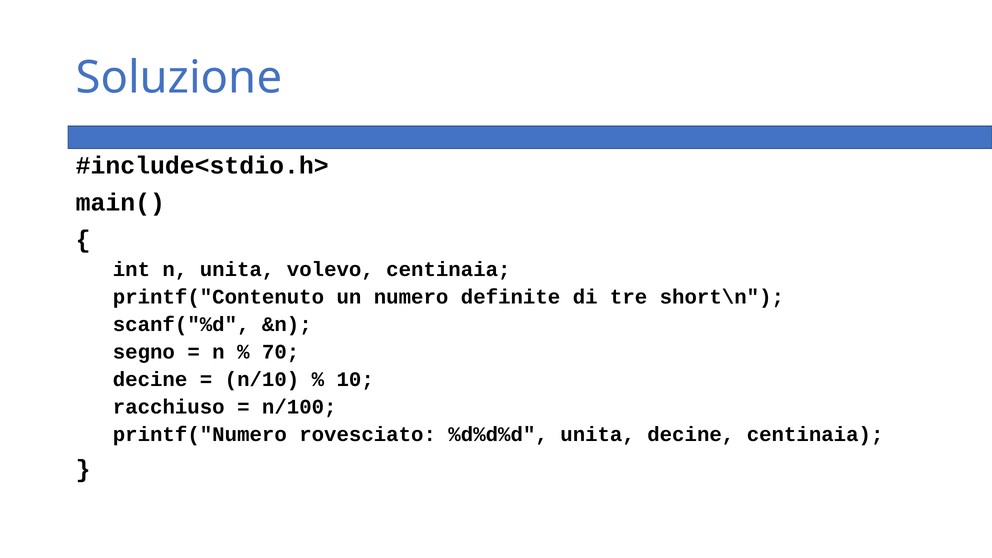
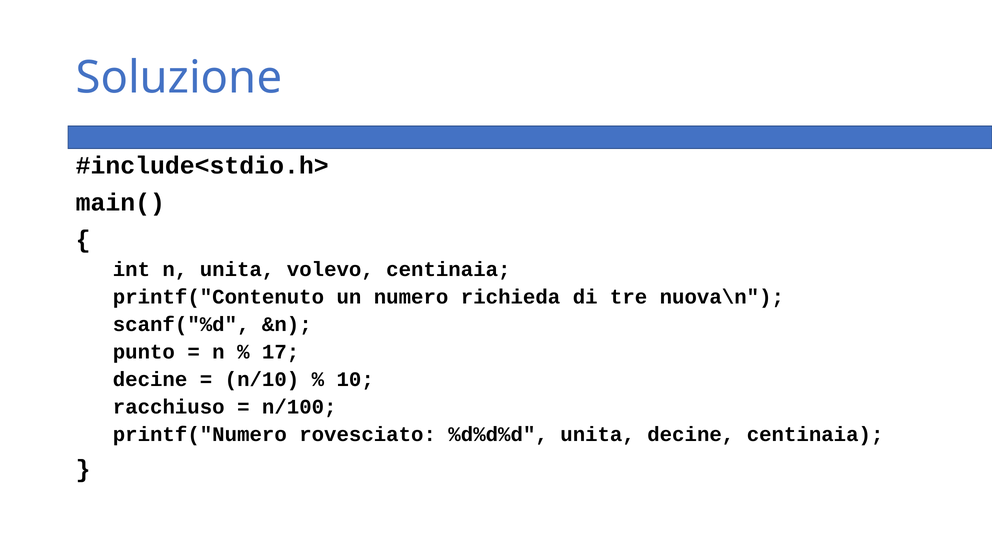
definite: definite -> richieda
short\n: short\n -> nuova\n
segno: segno -> punto
70: 70 -> 17
